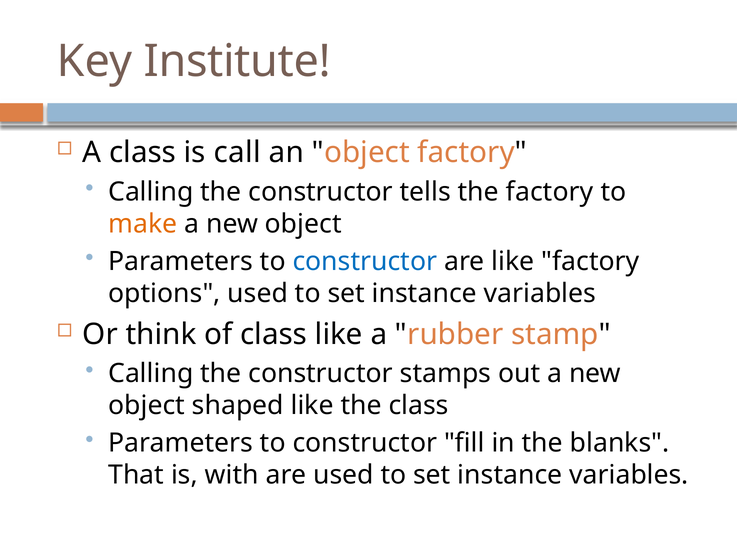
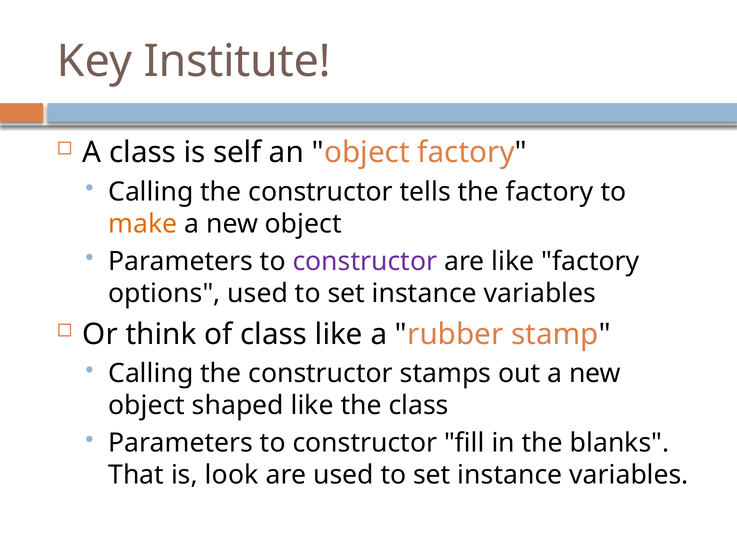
call: call -> self
constructor at (365, 261) colour: blue -> purple
with: with -> look
